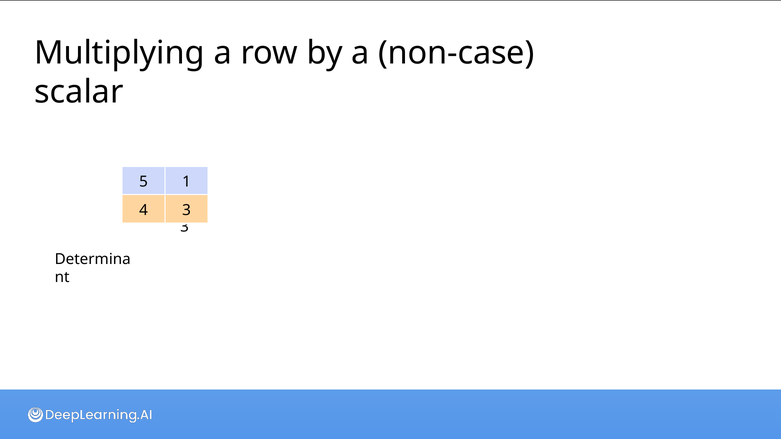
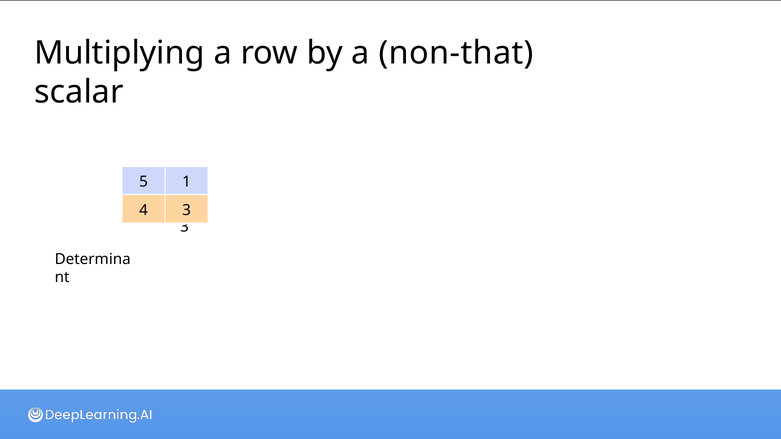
non-case: non-case -> non-that
